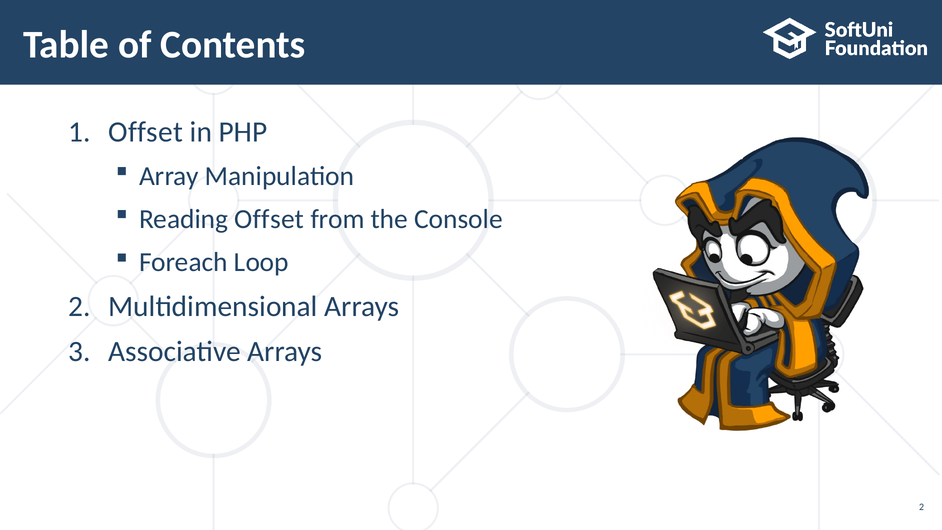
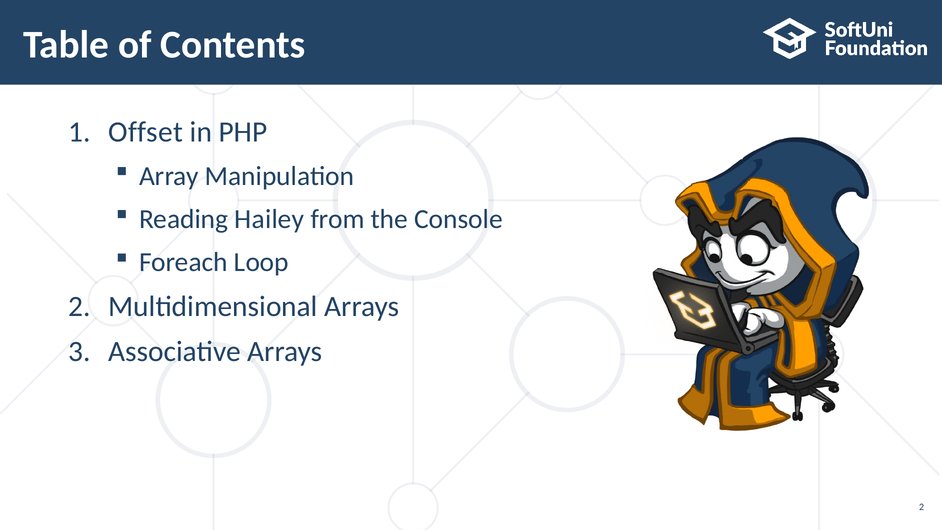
Reading Offset: Offset -> Hailey
